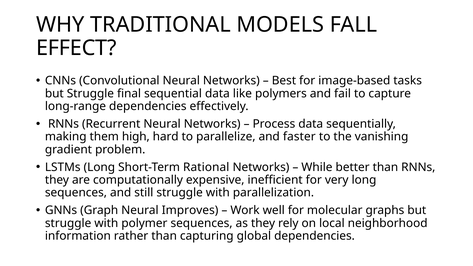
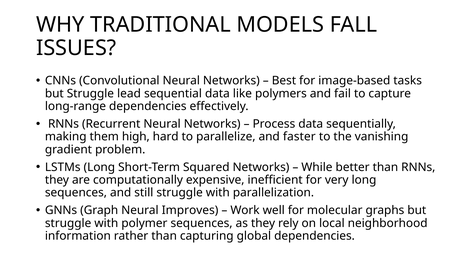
EFFECT: EFFECT -> ISSUES
final: final -> lead
Rational: Rational -> Squared
